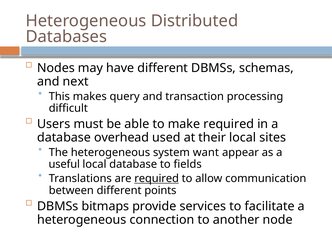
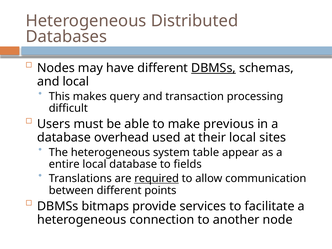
DBMSs at (214, 68) underline: none -> present
and next: next -> local
make required: required -> previous
want: want -> table
useful: useful -> entire
